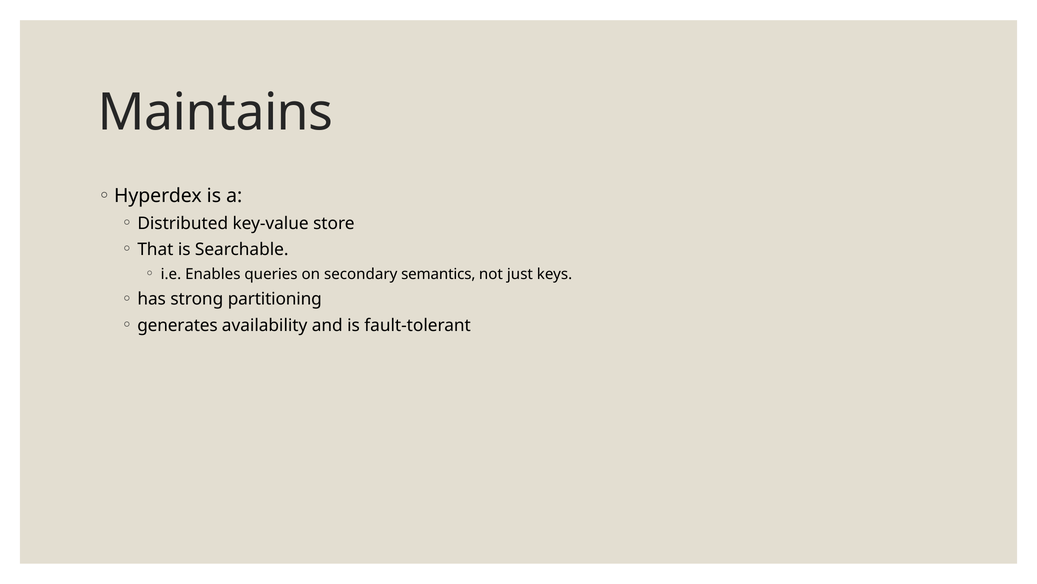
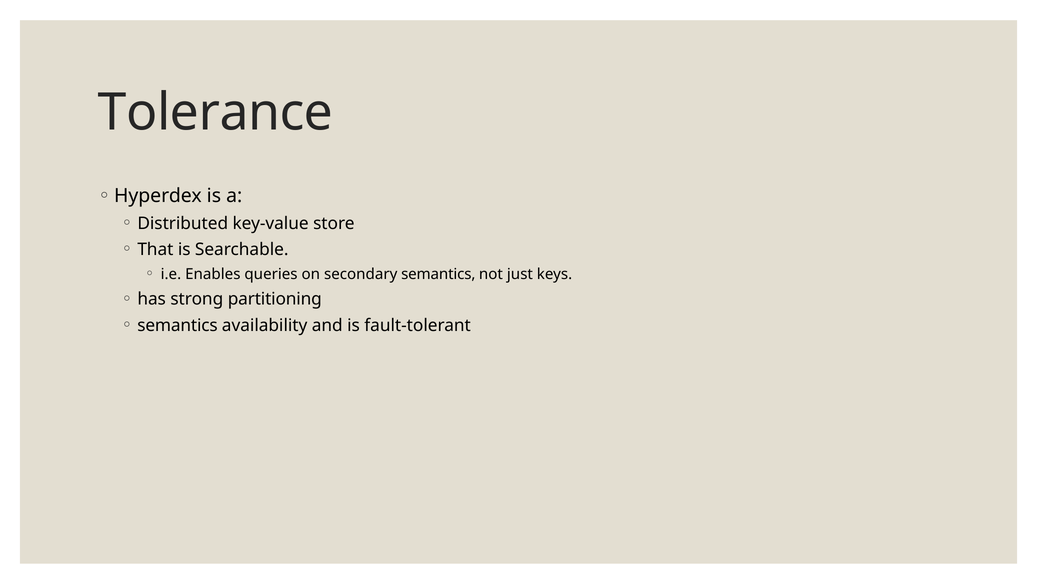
Maintains: Maintains -> Tolerance
generates at (177, 325): generates -> semantics
